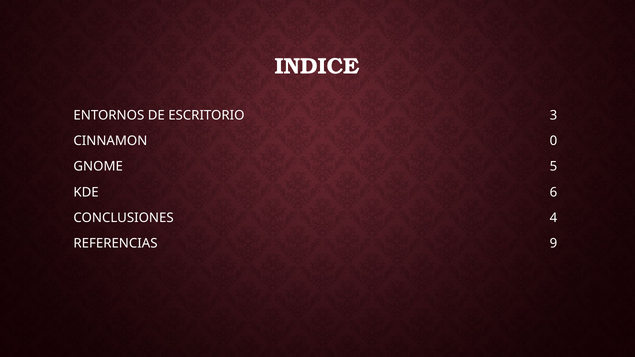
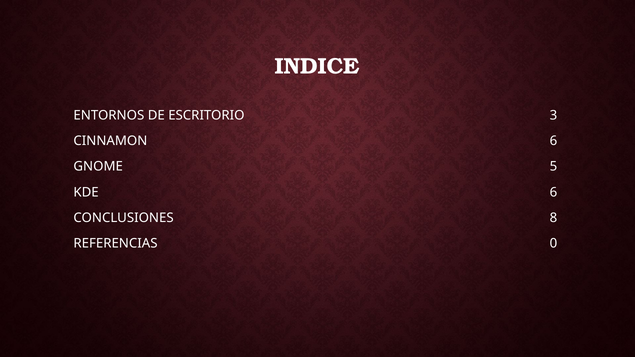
CINNAMON 0: 0 -> 6
4: 4 -> 8
9: 9 -> 0
